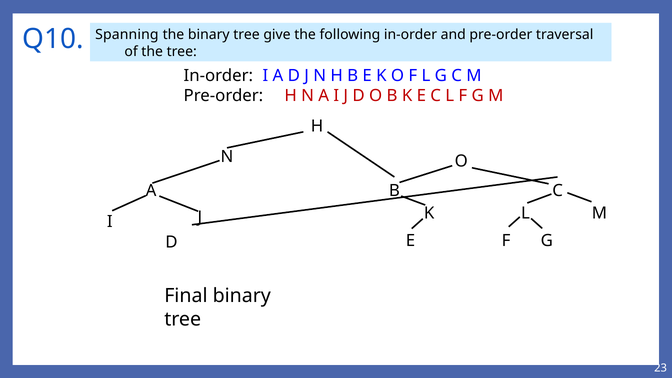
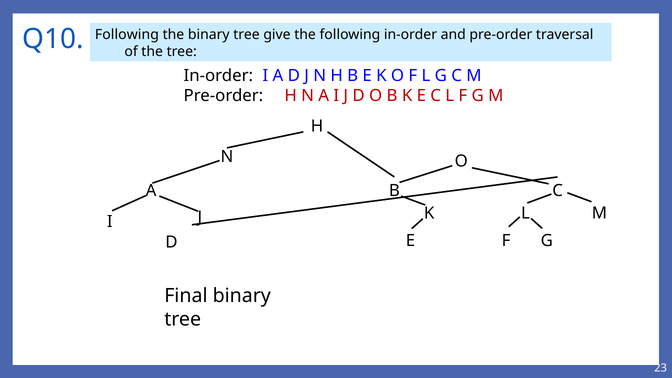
Spanning at (127, 35): Spanning -> Following
